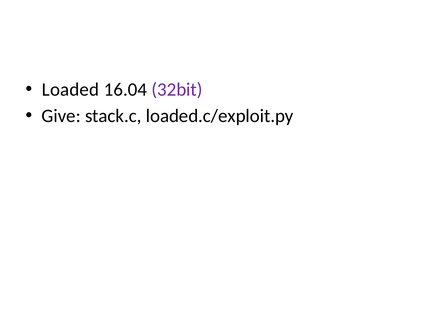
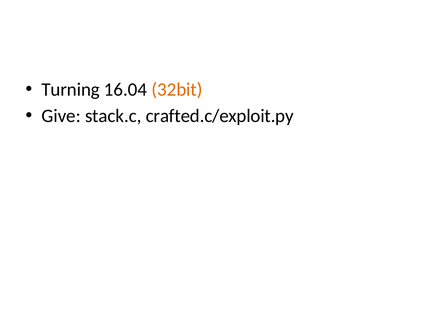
Loaded: Loaded -> Turning
32bit colour: purple -> orange
loaded.c/exploit.py: loaded.c/exploit.py -> crafted.c/exploit.py
